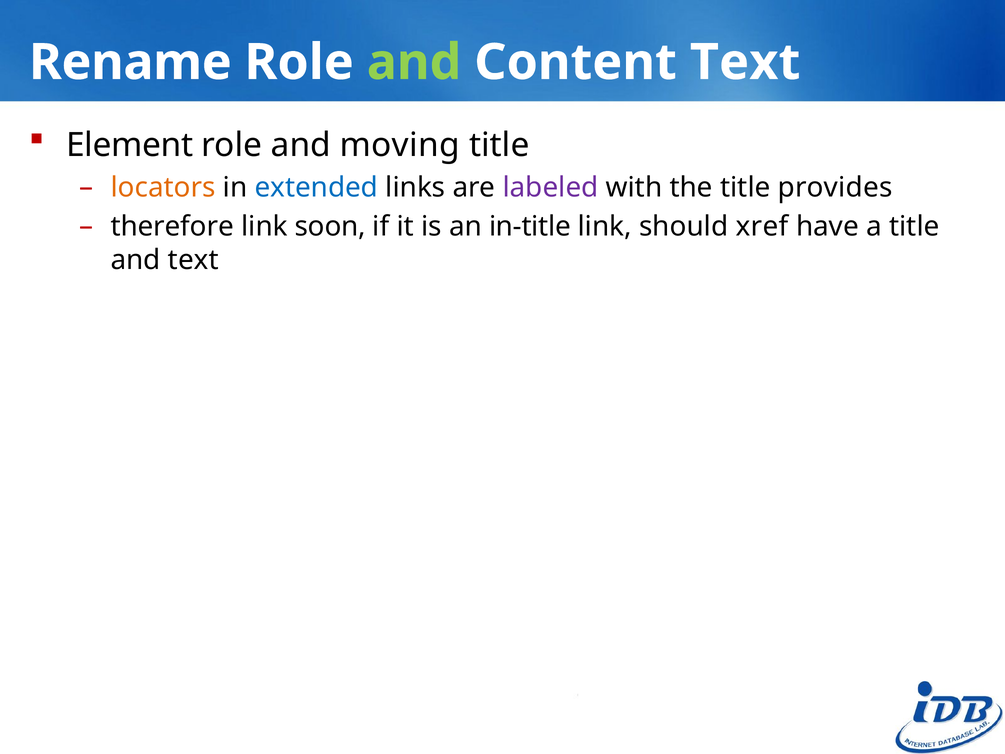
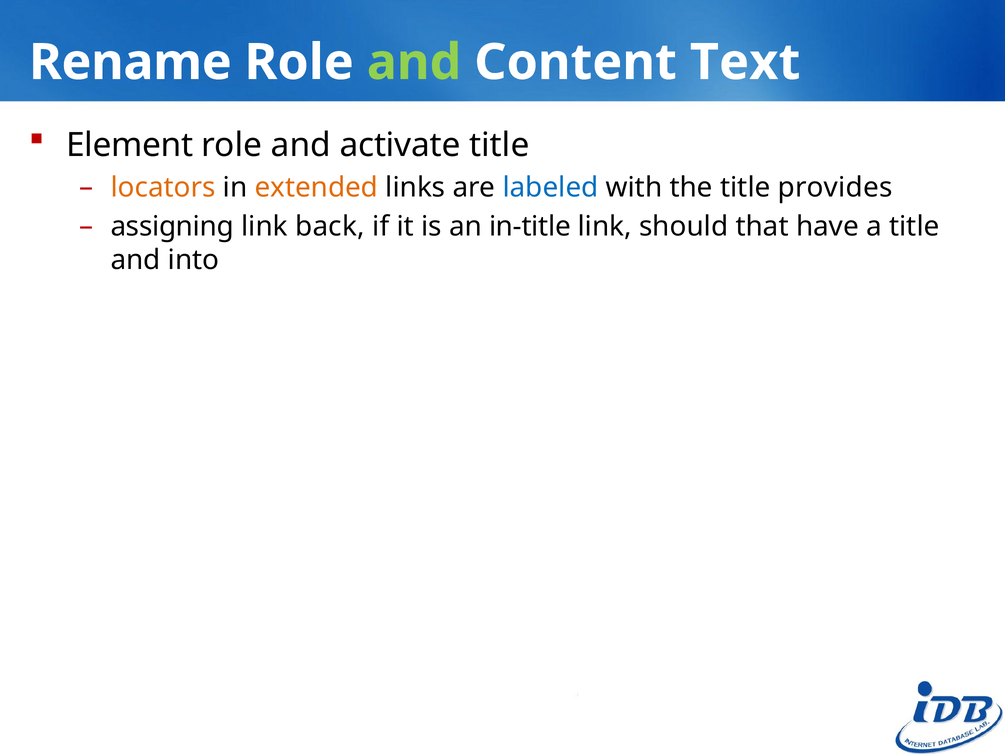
moving: moving -> activate
extended colour: blue -> orange
labeled colour: purple -> blue
therefore: therefore -> assigning
soon: soon -> back
xref: xref -> that
and text: text -> into
